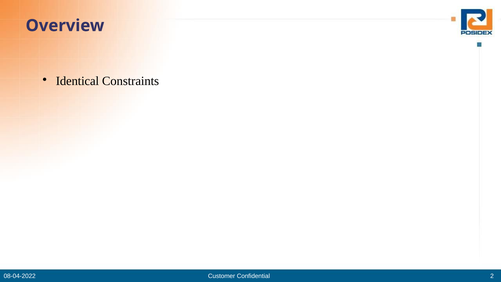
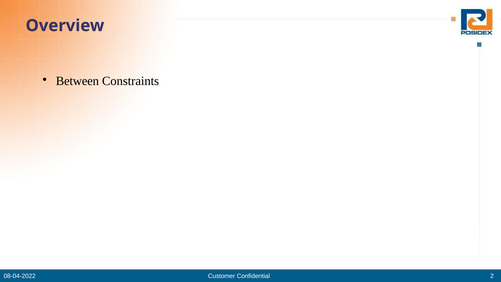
Identical: Identical -> Between
